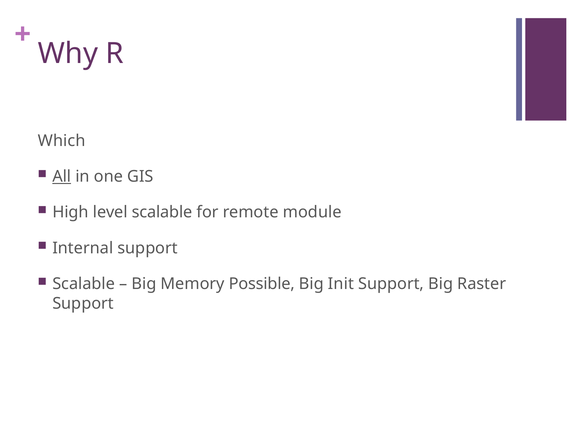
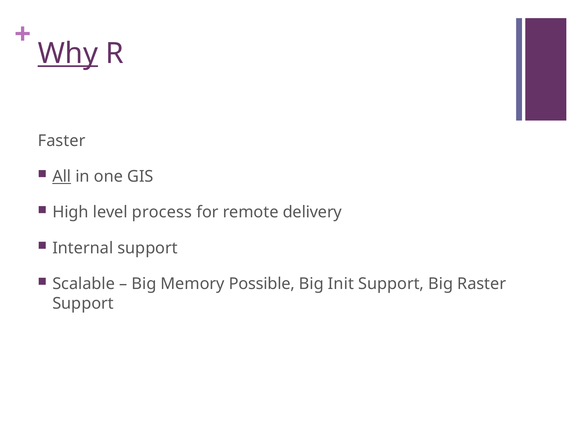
Why underline: none -> present
Which: Which -> Faster
level scalable: scalable -> process
module: module -> delivery
